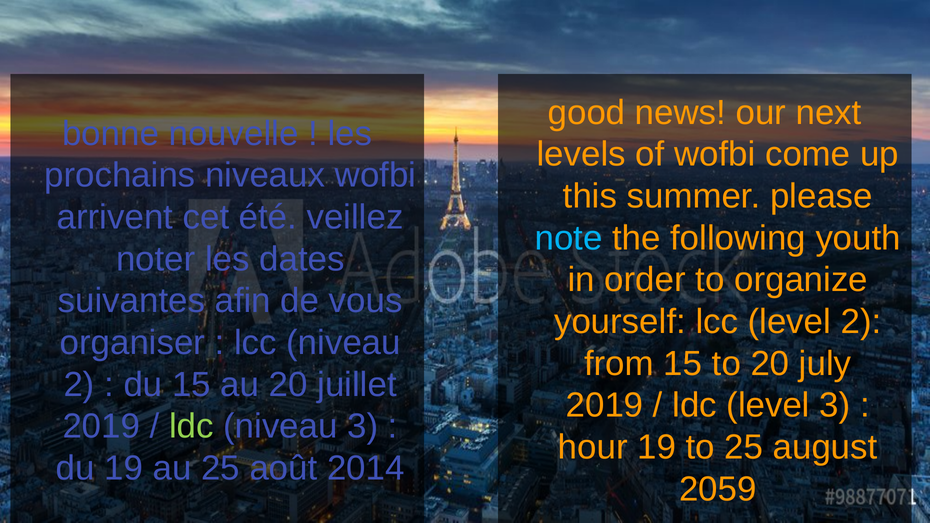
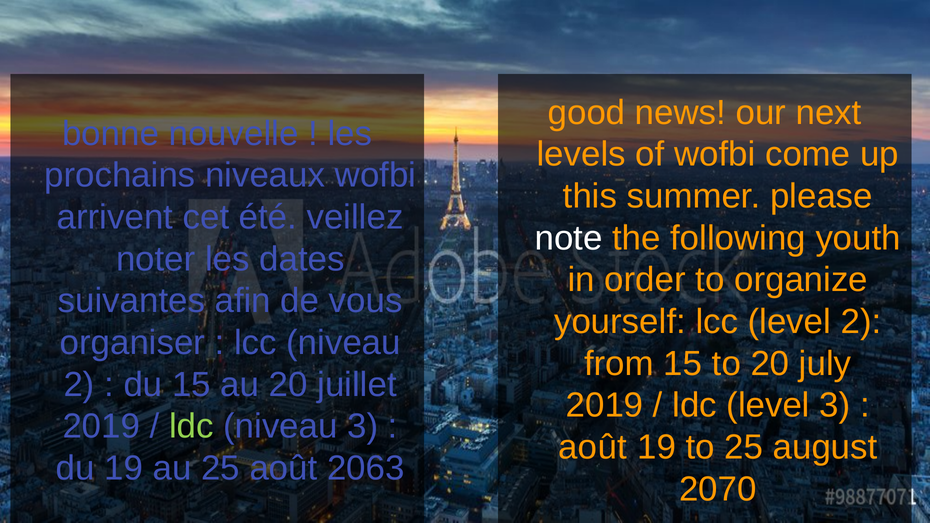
note colour: light blue -> white
hour at (593, 447): hour -> août
2014: 2014 -> 2063
2059: 2059 -> 2070
